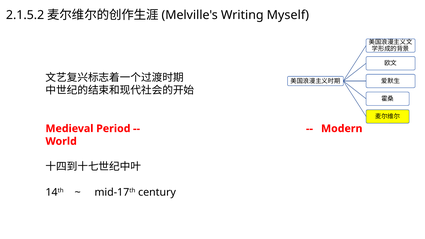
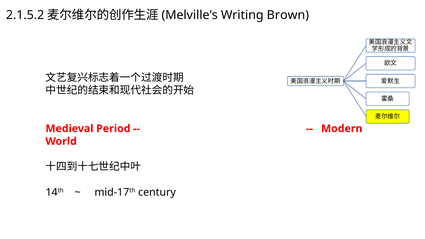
Myself: Myself -> Brown
